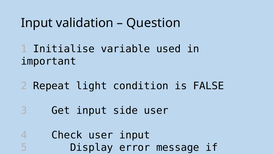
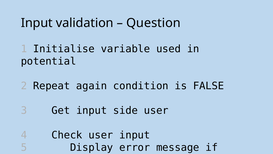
important: important -> potential
light: light -> again
